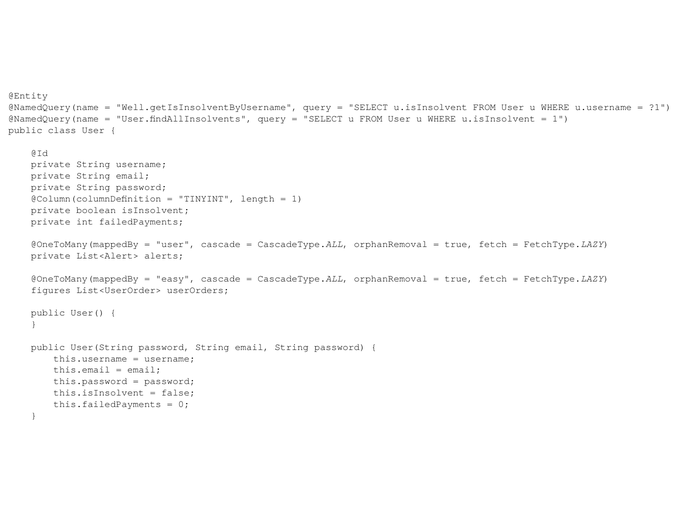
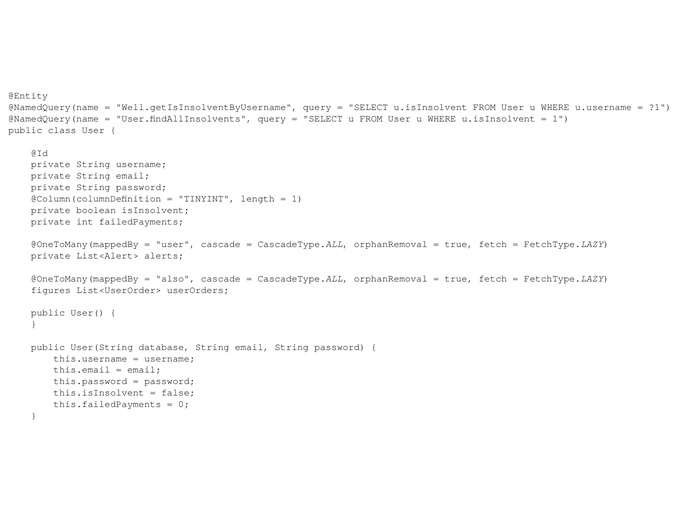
easy: easy -> also
User(String password: password -> database
